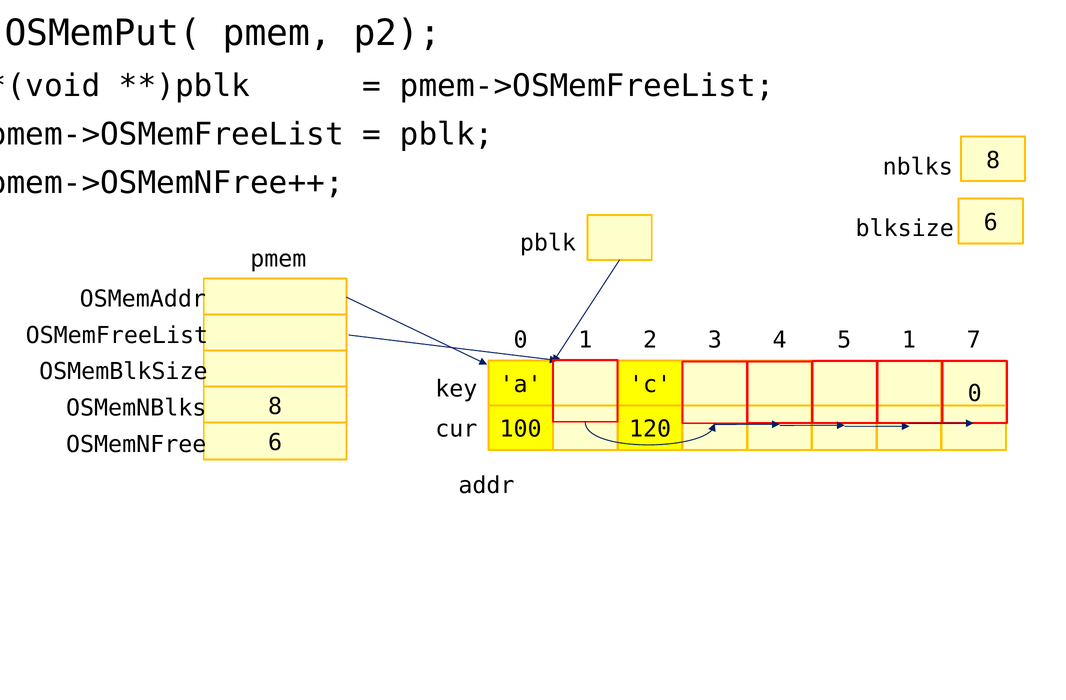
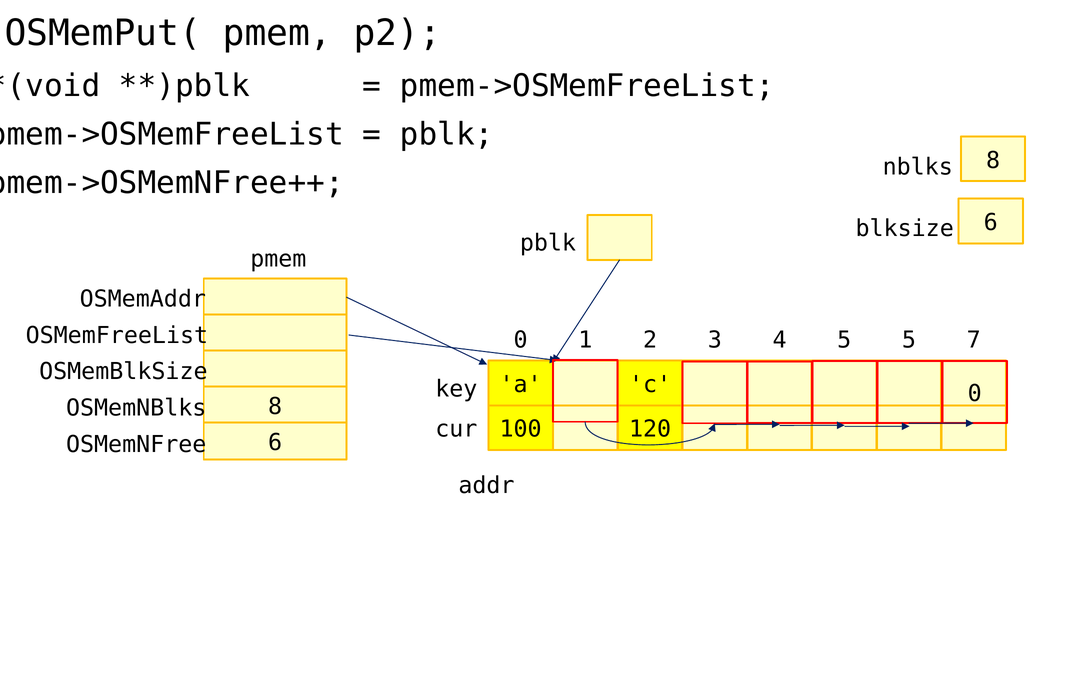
5 1: 1 -> 5
